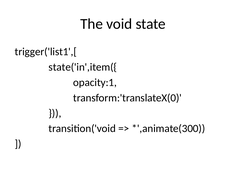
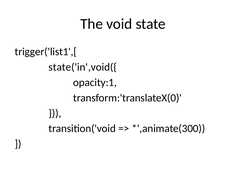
state('in',item({: state('in',item({ -> state('in',void({
